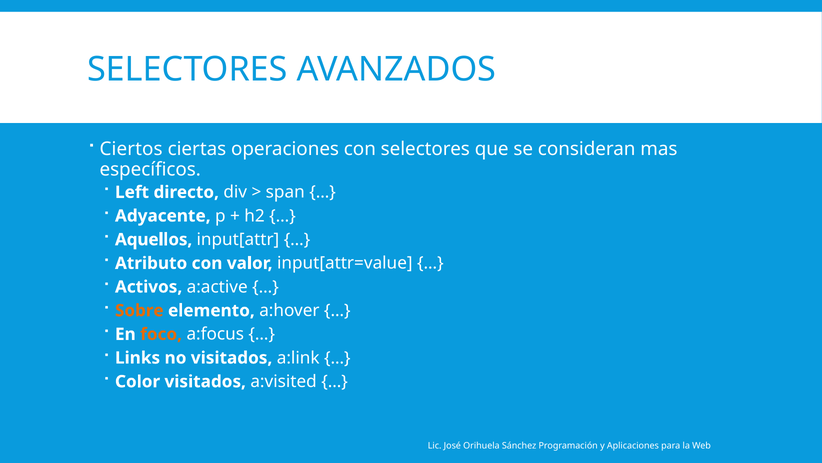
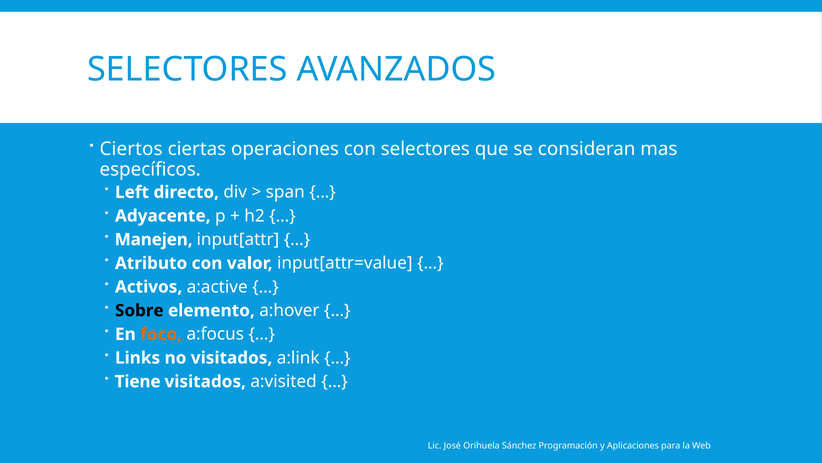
Aquellos: Aquellos -> Manejen
Sobre colour: orange -> black
Color: Color -> Tiene
